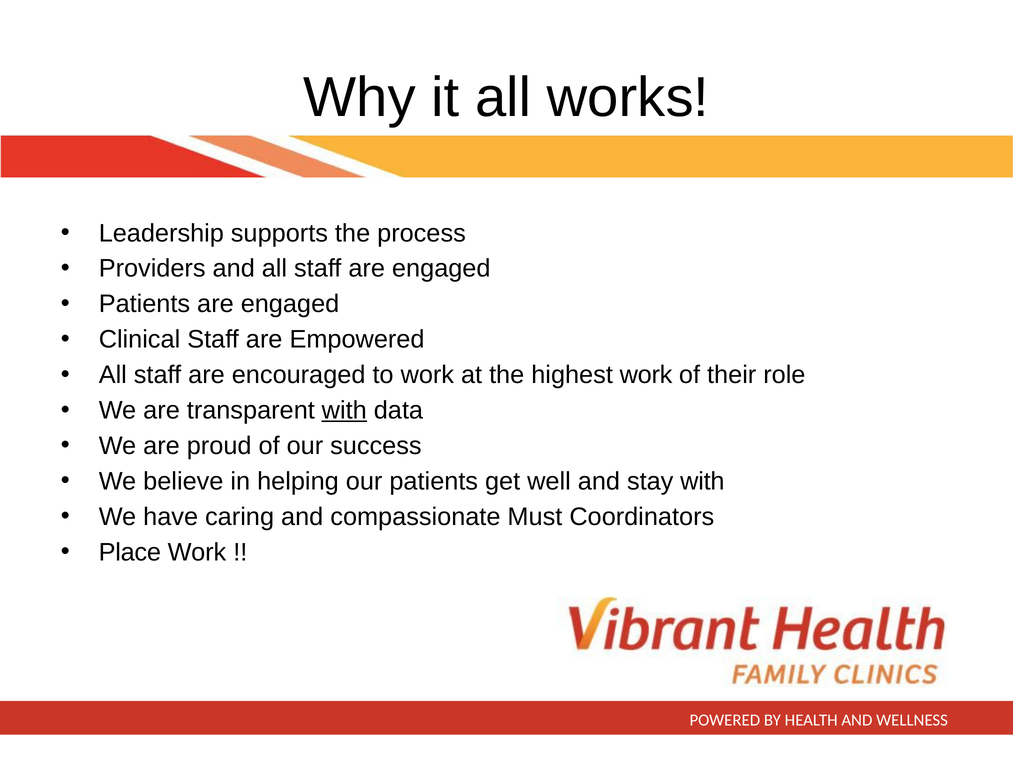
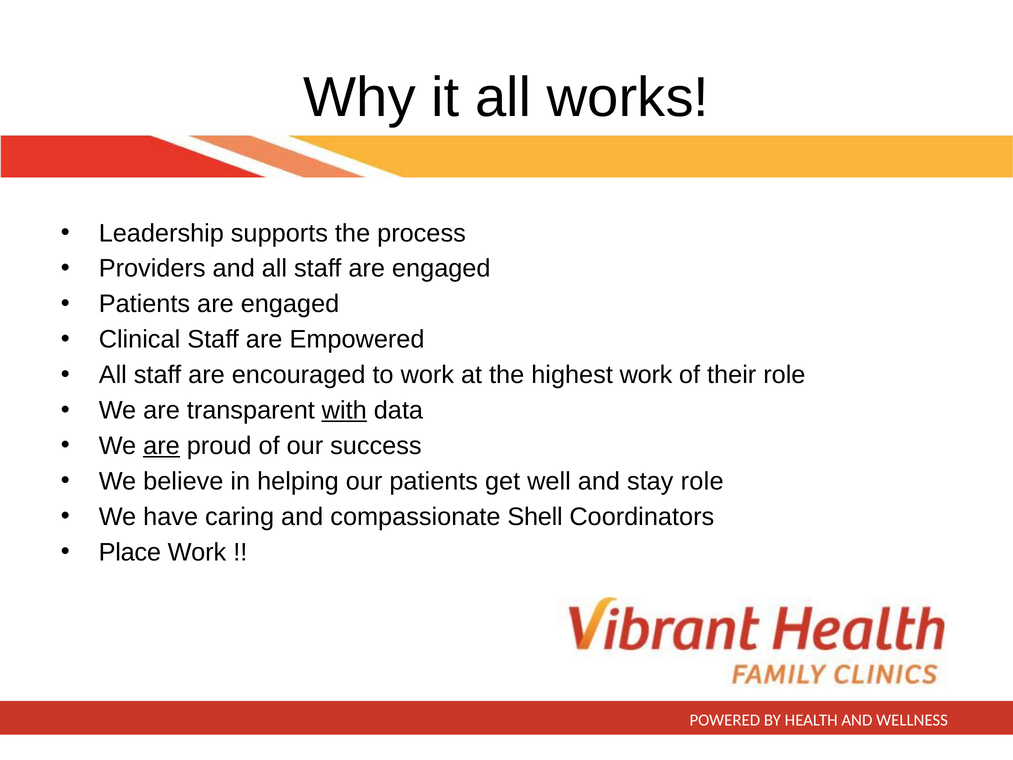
are at (161, 446) underline: none -> present
stay with: with -> role
Must: Must -> Shell
